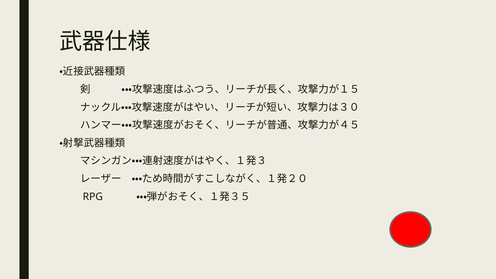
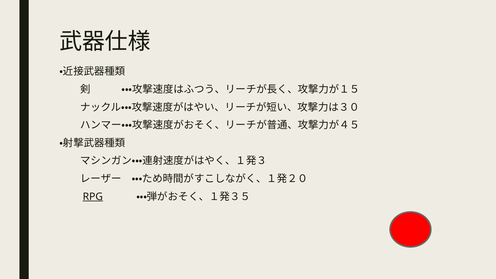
RPG underline: none -> present
